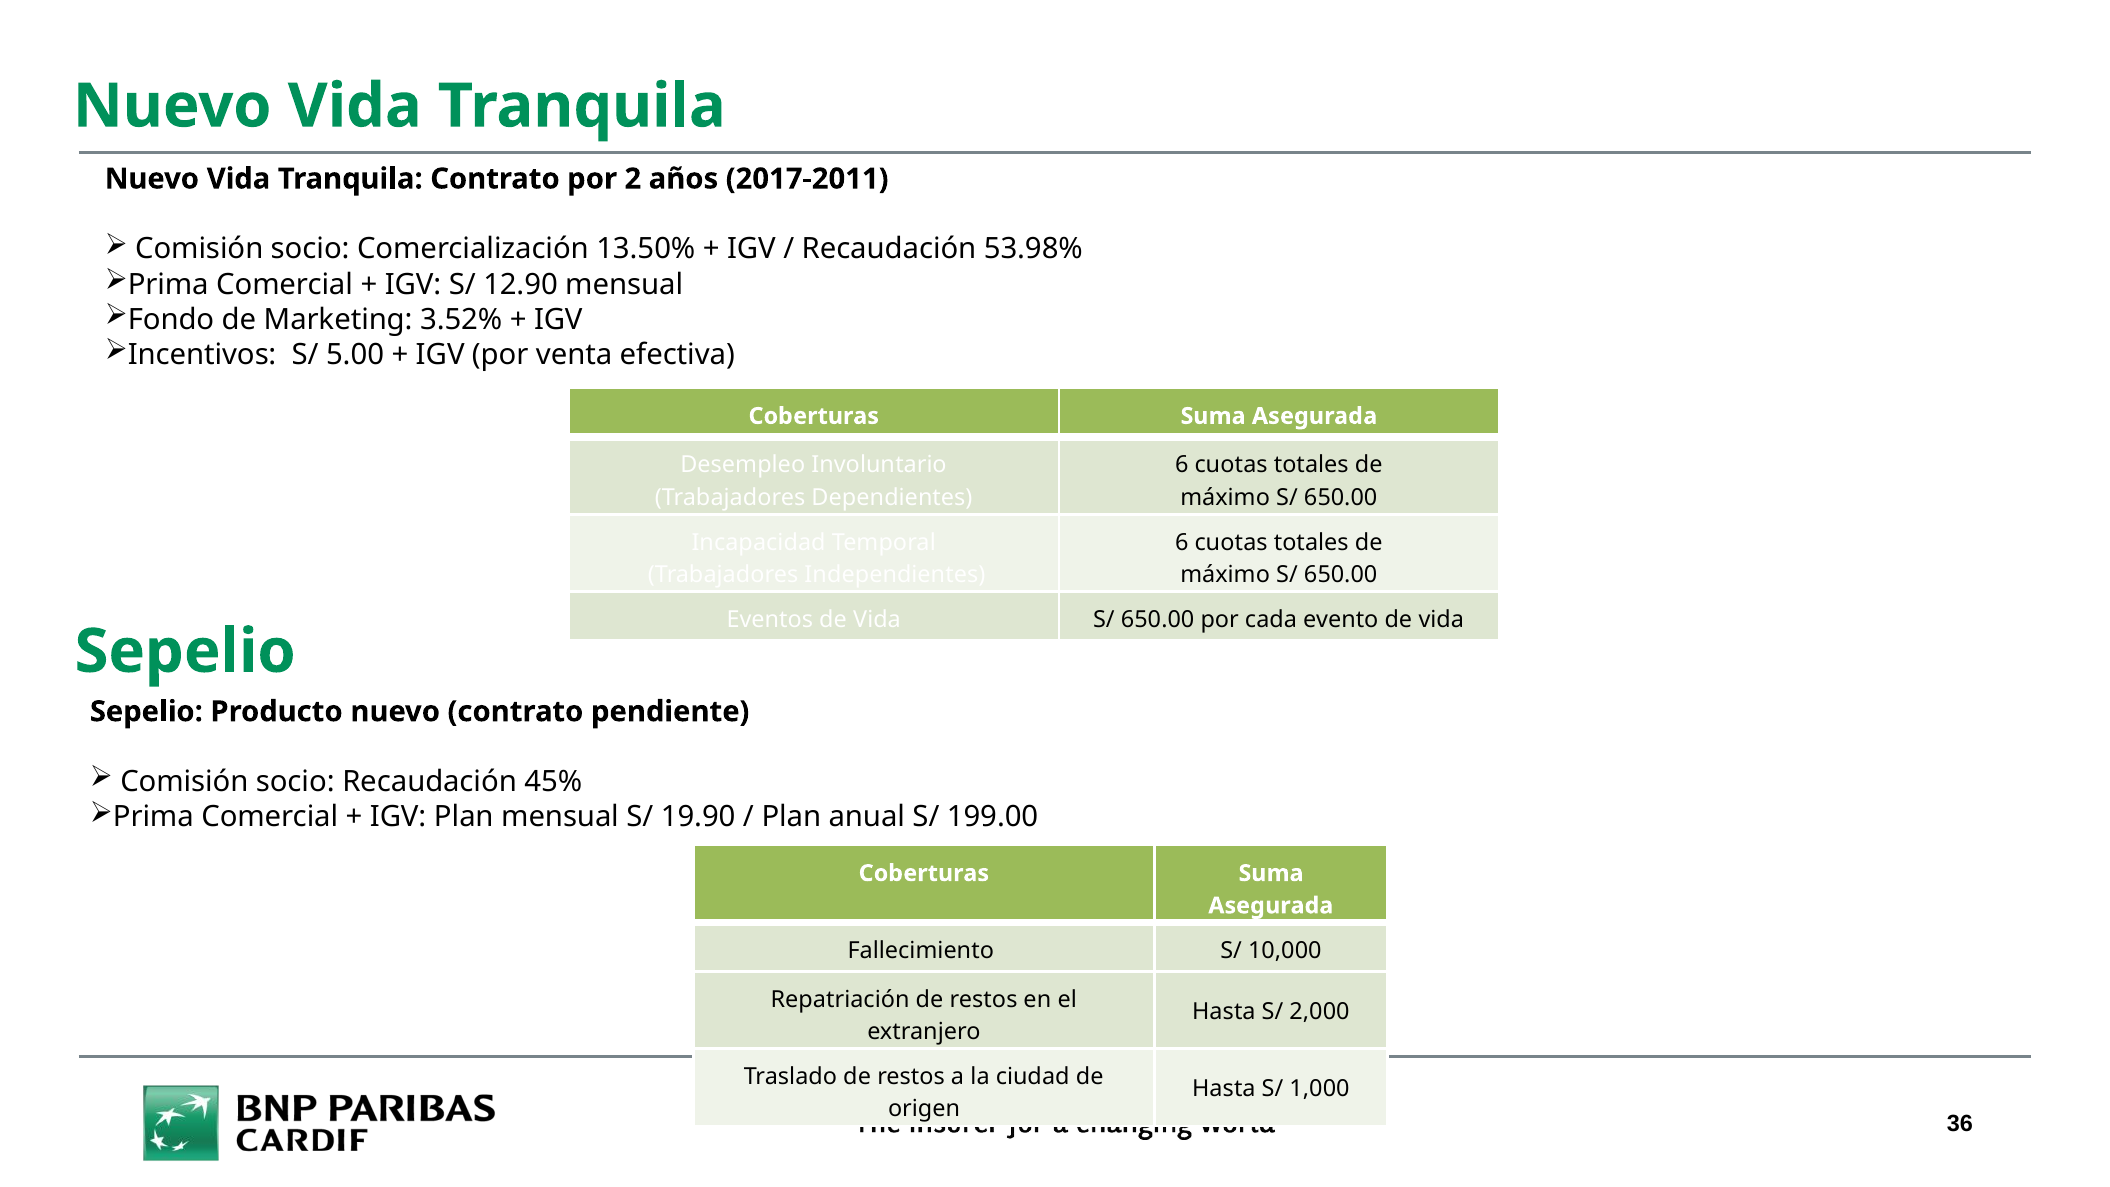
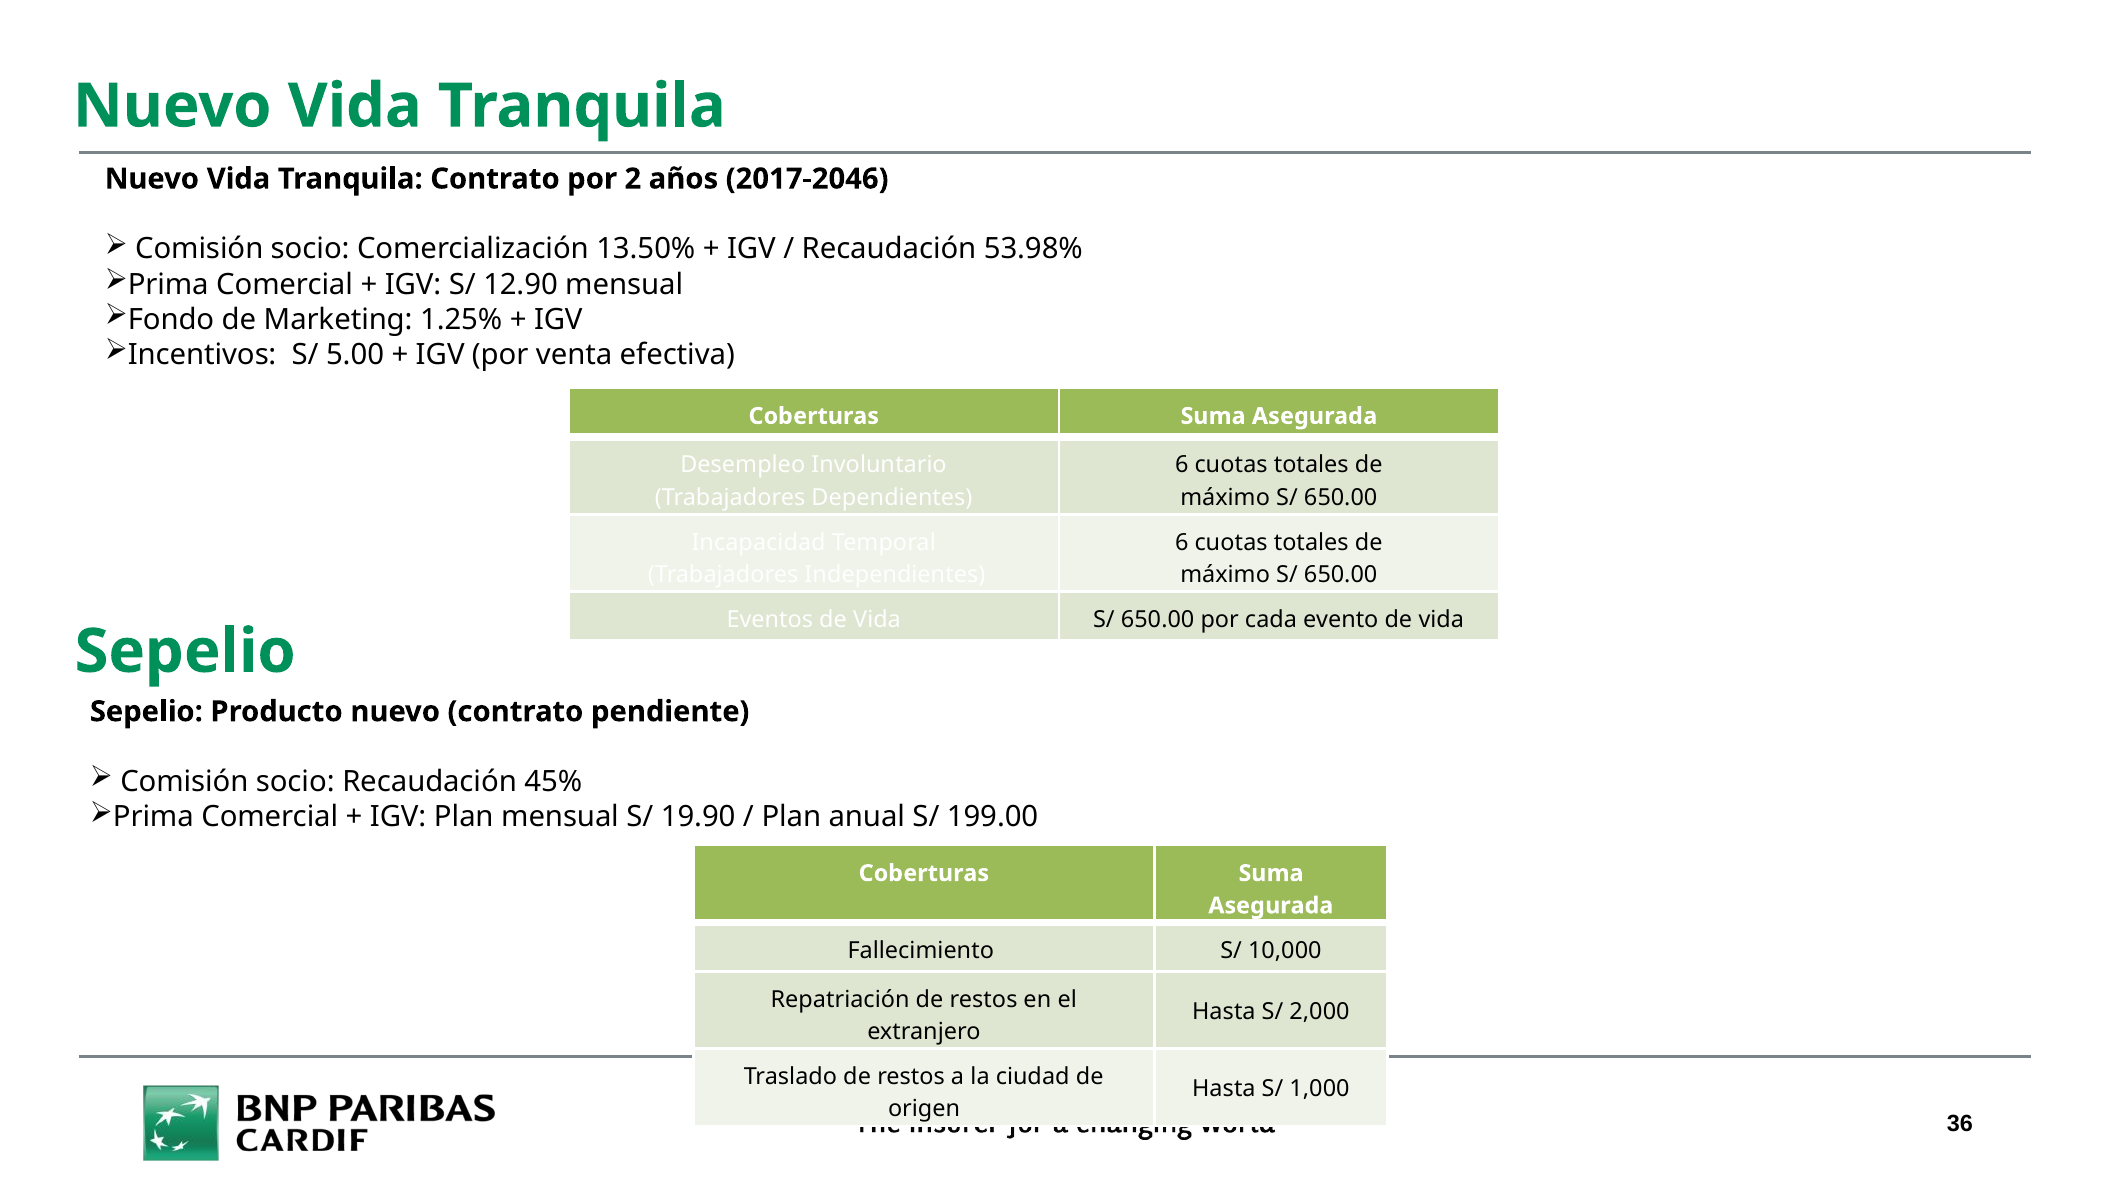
2017-2011: 2017-2011 -> 2017-2046
3.52%: 3.52% -> 1.25%
